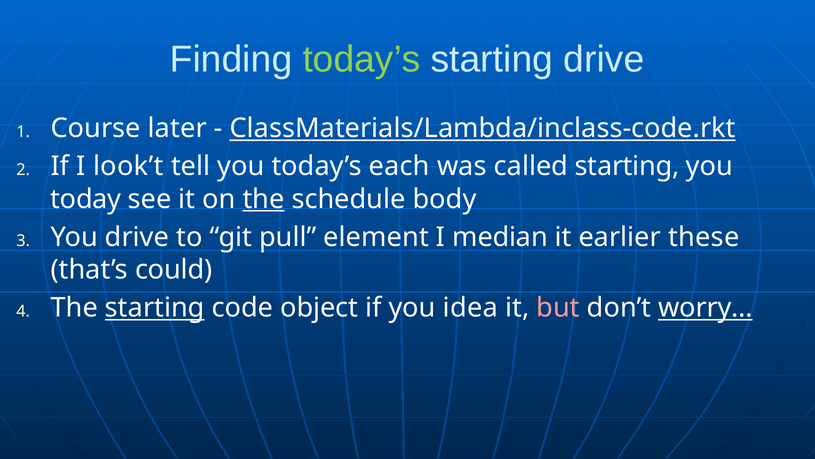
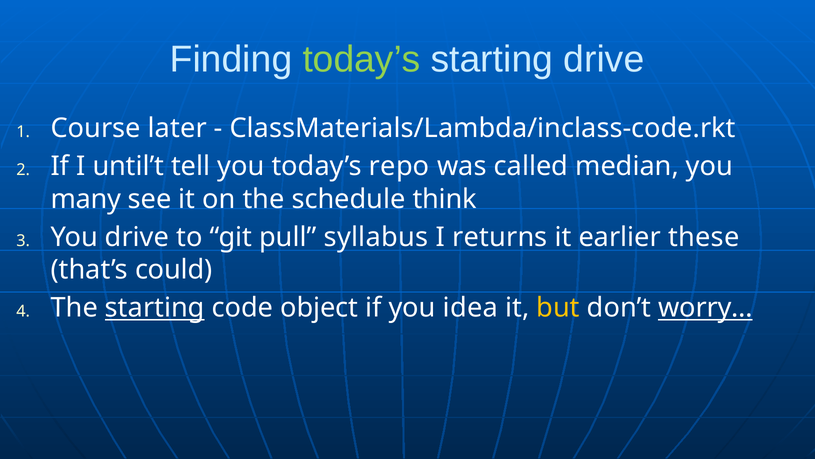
ClassMaterials/Lambda/inclass-code.rkt underline: present -> none
look’t: look’t -> until’t
each: each -> repo
called starting: starting -> median
today: today -> many
the at (264, 199) underline: present -> none
body: body -> think
element: element -> syllabus
median: median -> returns
but colour: pink -> yellow
